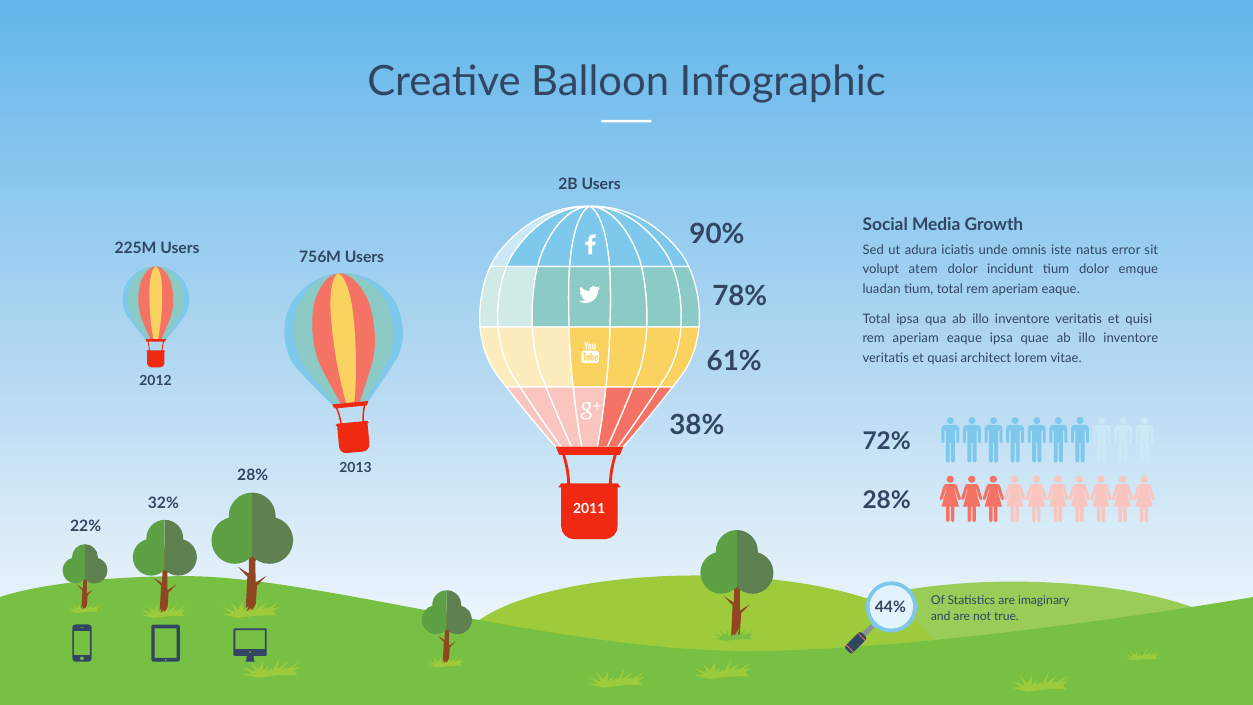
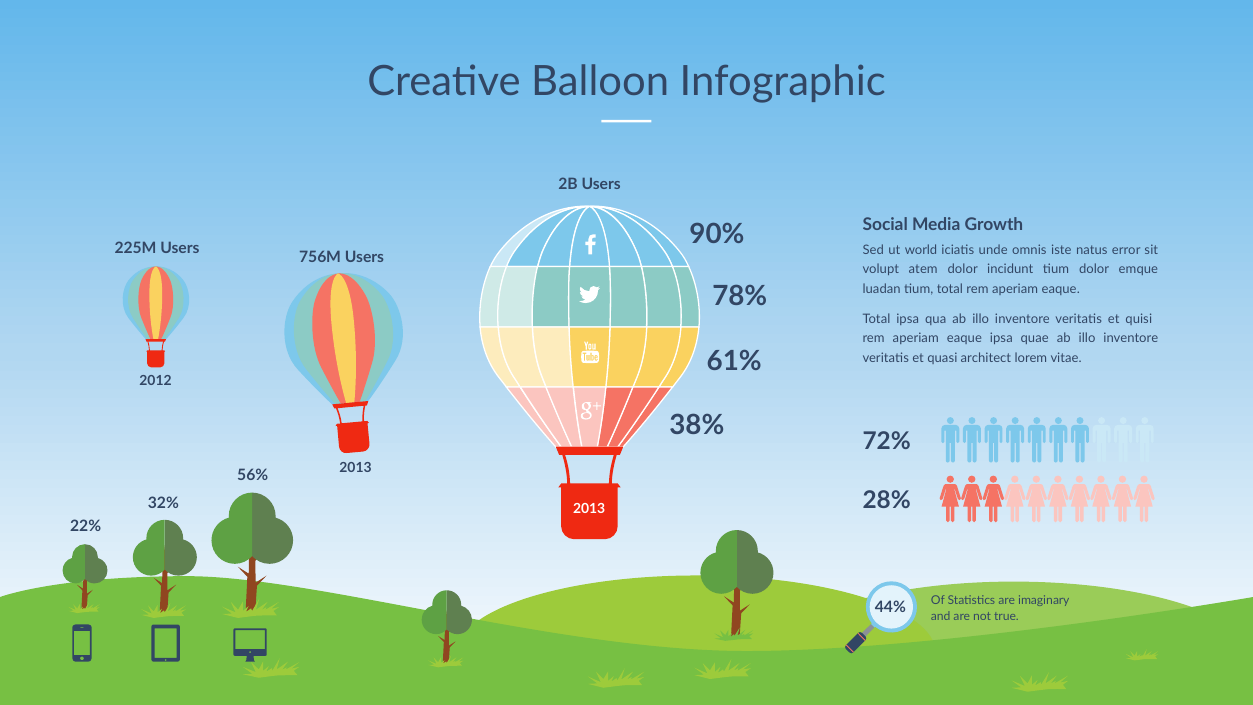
adura: adura -> world
28% at (253, 476): 28% -> 56%
2011 at (589, 508): 2011 -> 2013
